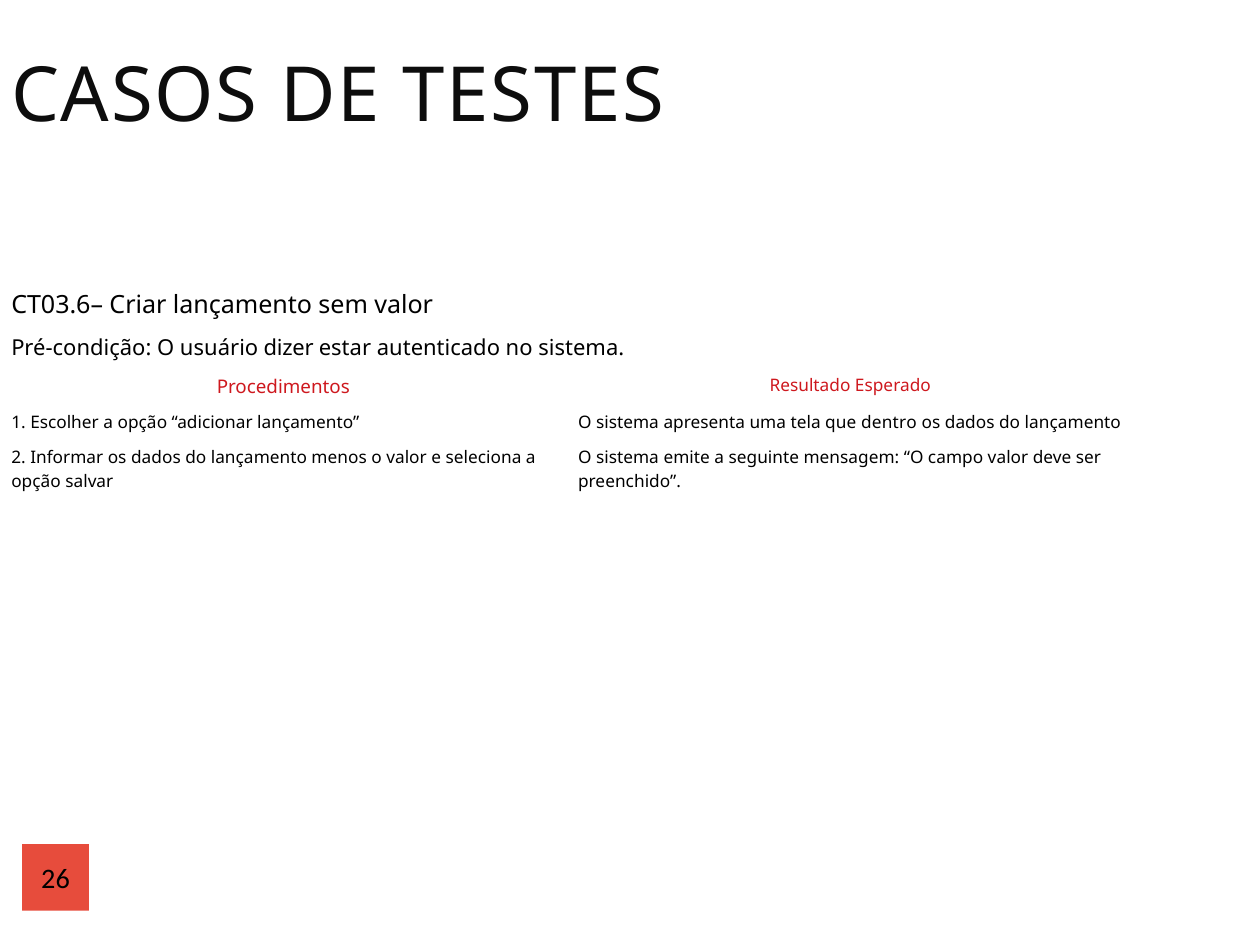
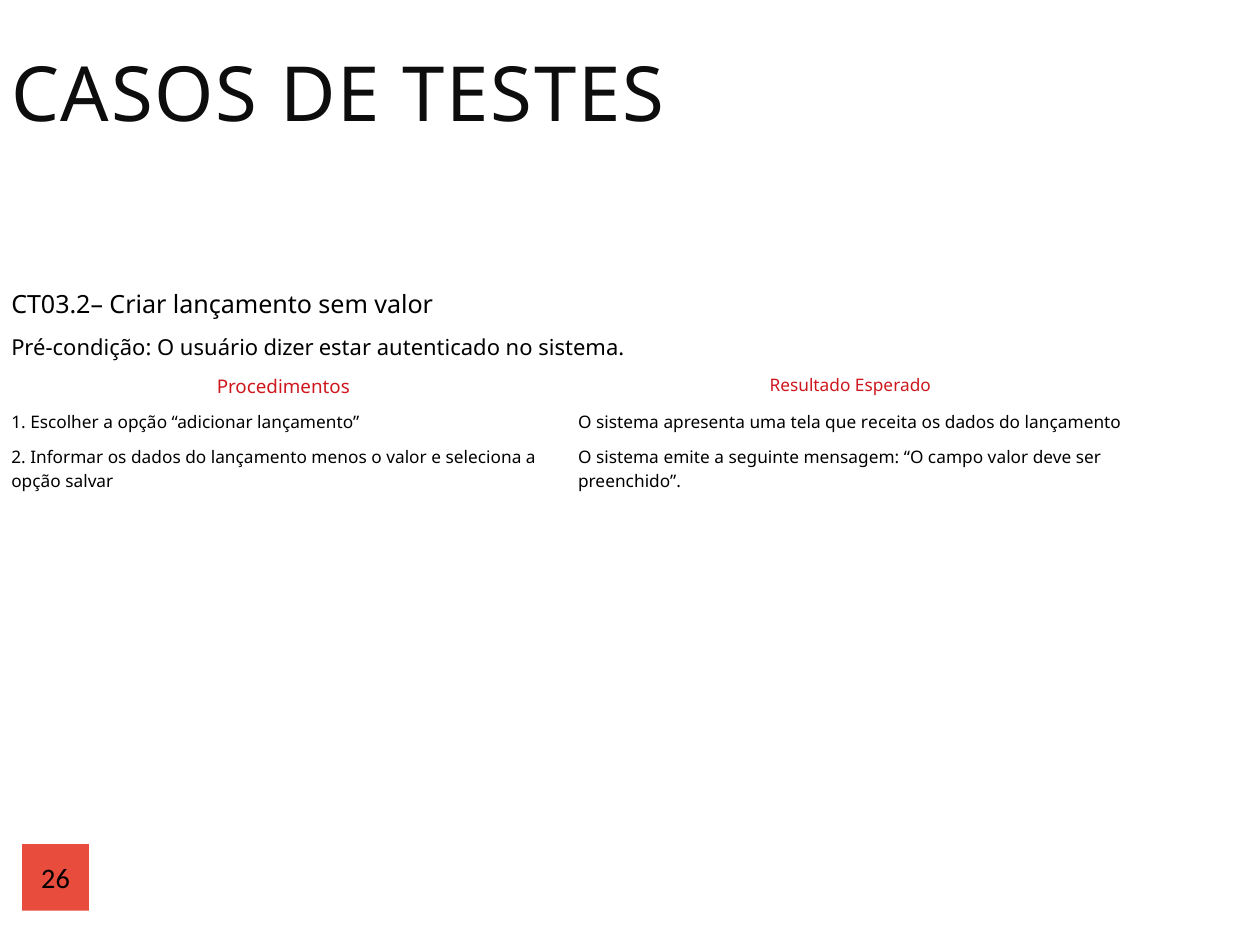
CT03.6–: CT03.6– -> CT03.2–
dentro: dentro -> receita
